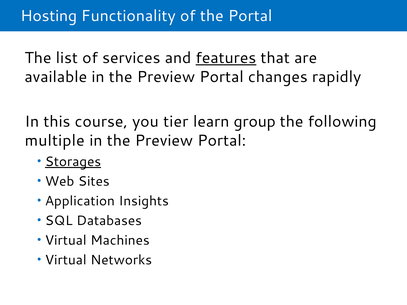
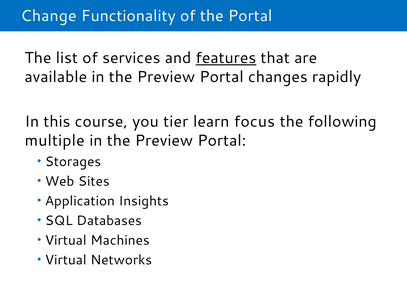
Hosting: Hosting -> Change
group: group -> focus
Storages underline: present -> none
